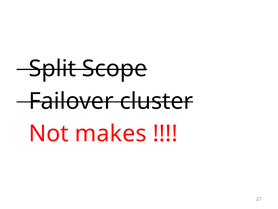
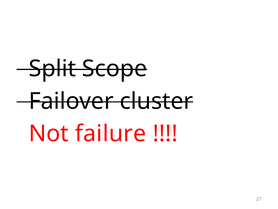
makes: makes -> failure
